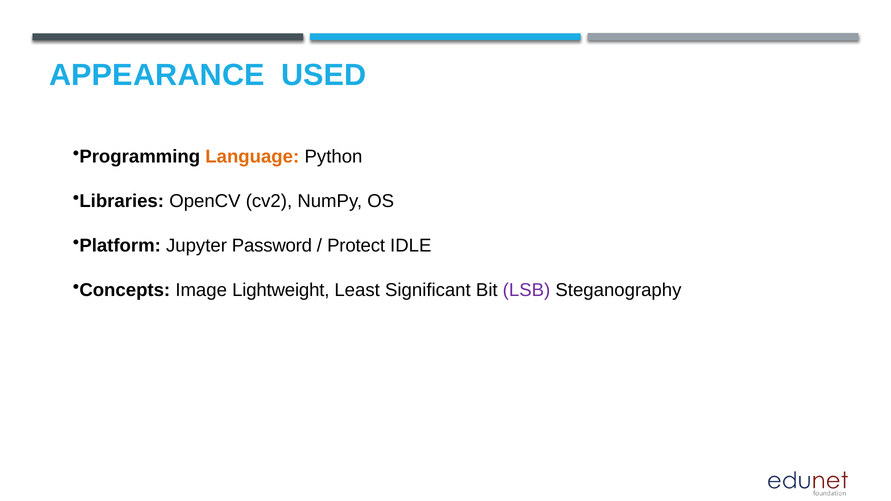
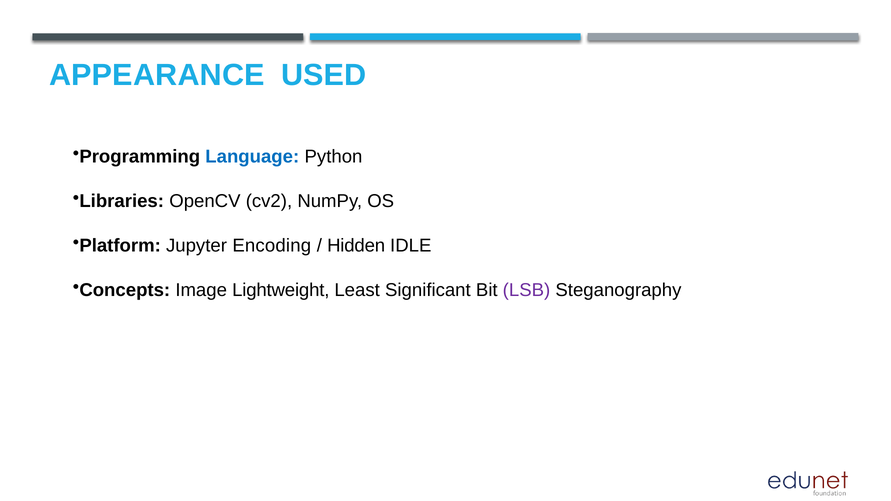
Language colour: orange -> blue
Password: Password -> Encoding
Protect: Protect -> Hidden
